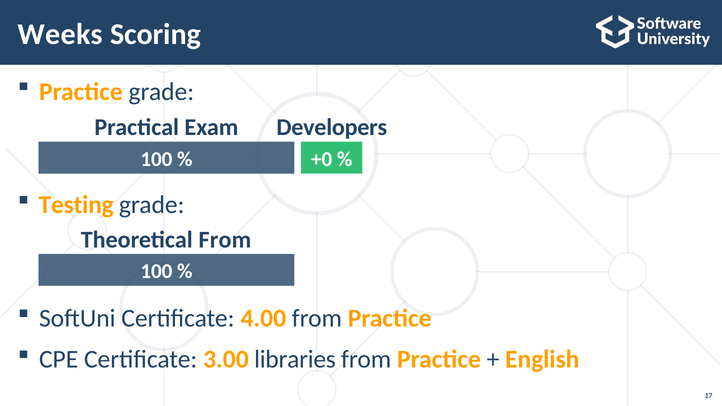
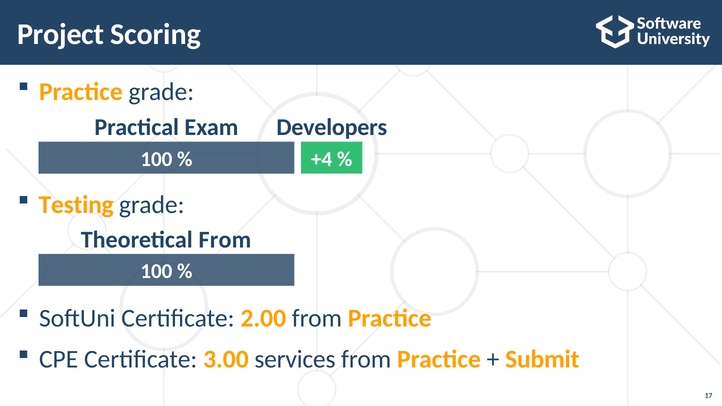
Weeks: Weeks -> Project
+0: +0 -> +4
4.00: 4.00 -> 2.00
libraries: libraries -> services
English: English -> Submit
